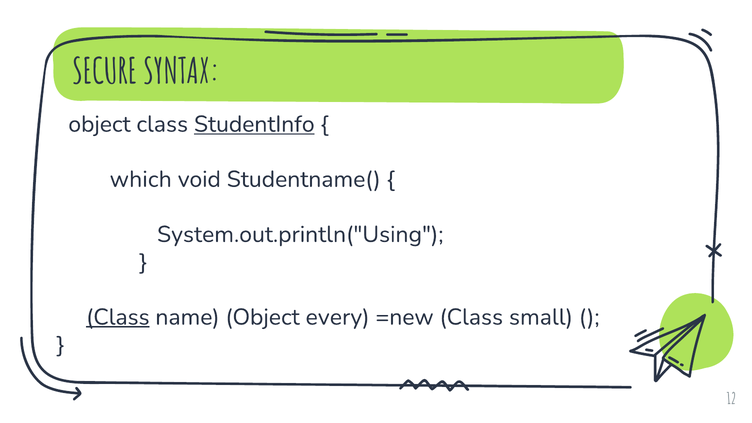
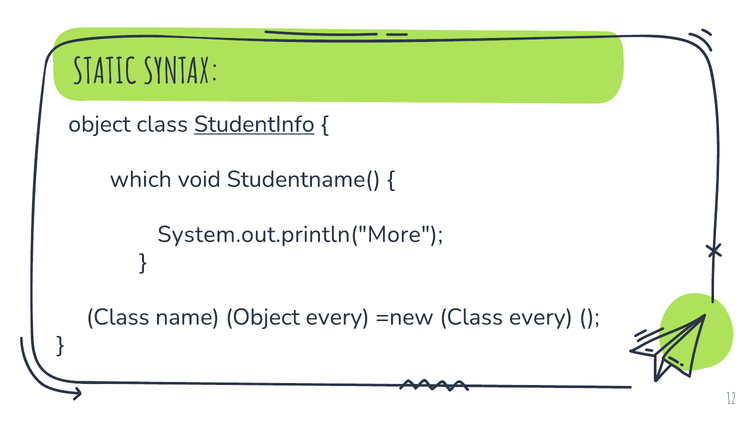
SECURE: SECURE -> STATIC
System.out.println("Using: System.out.println("Using -> System.out.println("More
Class at (118, 317) underline: present -> none
Class small: small -> every
